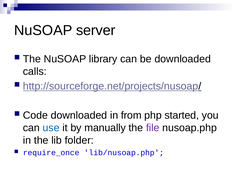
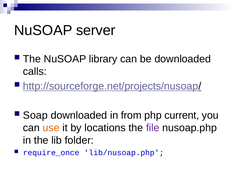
Code: Code -> Soap
started: started -> current
use colour: blue -> orange
manually: manually -> locations
